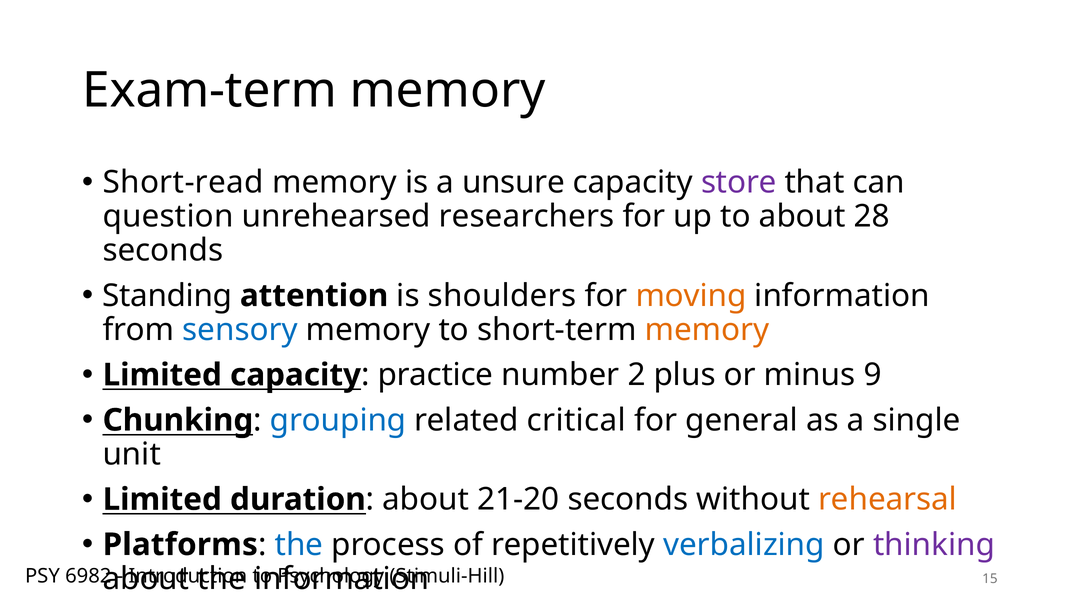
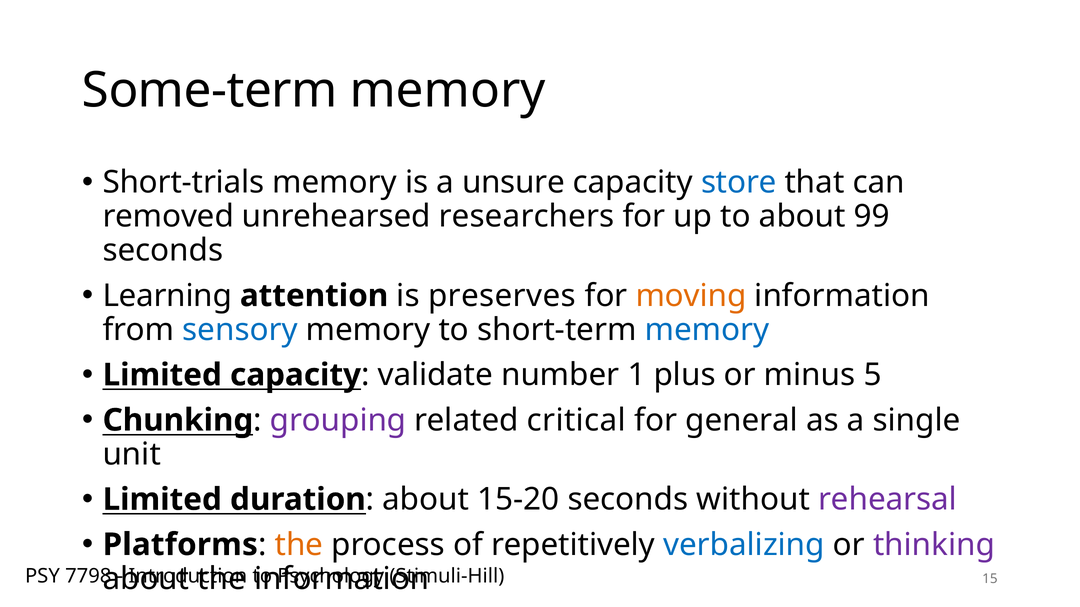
Exam-term: Exam-term -> Some-term
Short-read: Short-read -> Short-trials
store colour: purple -> blue
question: question -> removed
28: 28 -> 99
Standing: Standing -> Learning
shoulders: shoulders -> preserves
memory at (707, 330) colour: orange -> blue
practice: practice -> validate
2: 2 -> 1
9: 9 -> 5
grouping colour: blue -> purple
21-20: 21-20 -> 15-20
rehearsal colour: orange -> purple
the at (299, 545) colour: blue -> orange
6982: 6982 -> 7798
